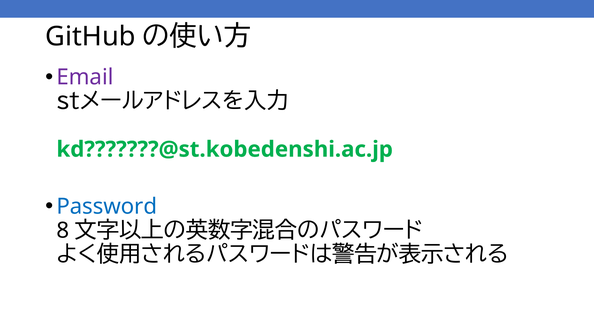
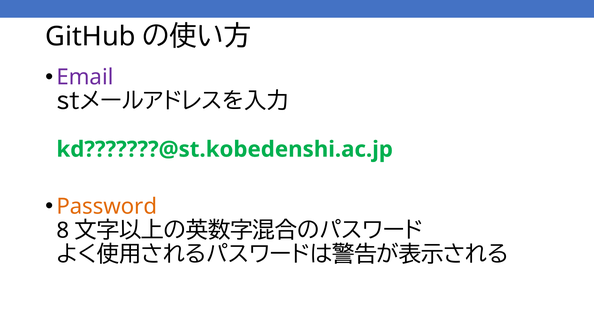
Password colour: blue -> orange
